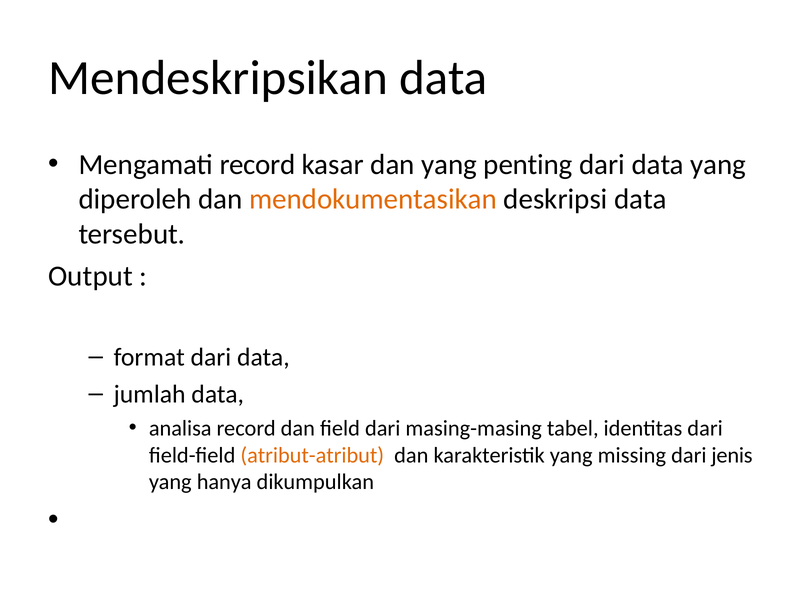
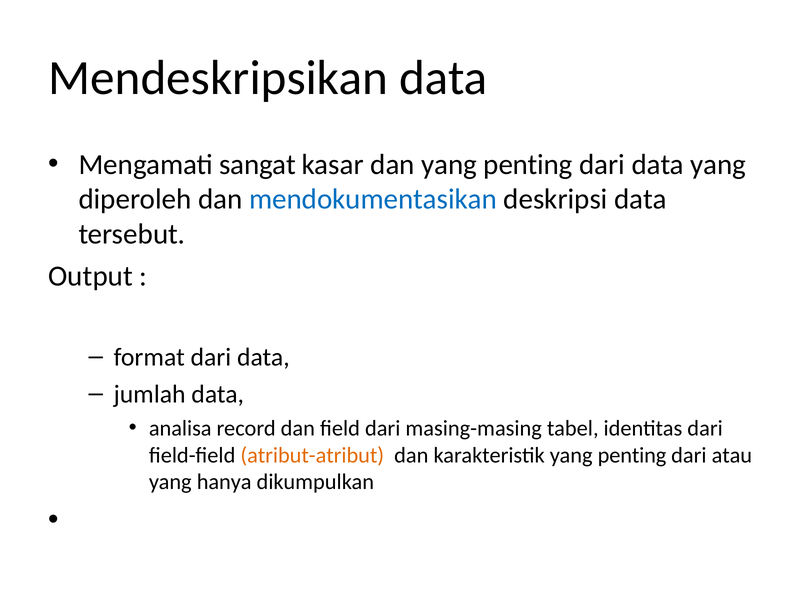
Mengamati record: record -> sangat
mendokumentasikan colour: orange -> blue
karakteristik yang missing: missing -> penting
jenis: jenis -> atau
